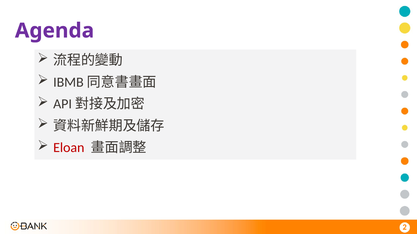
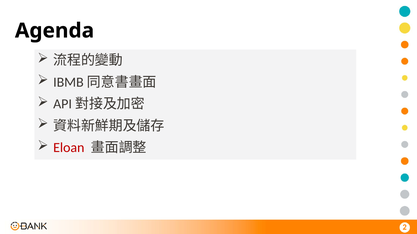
Agenda colour: purple -> black
